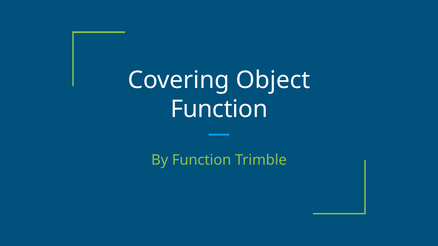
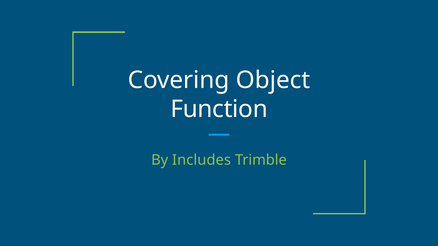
By Function: Function -> Includes
